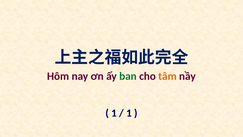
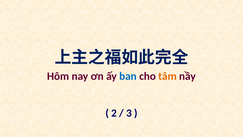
ban colour: green -> blue
1 at (114, 113): 1 -> 2
1 at (129, 113): 1 -> 3
